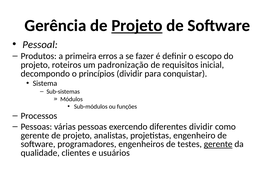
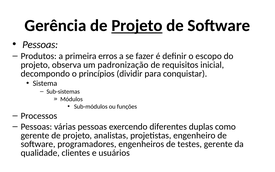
Pessoal at (40, 45): Pessoal -> Pessoas
roteiros: roteiros -> observa
diferentes dividir: dividir -> duplas
gerente at (218, 144) underline: present -> none
